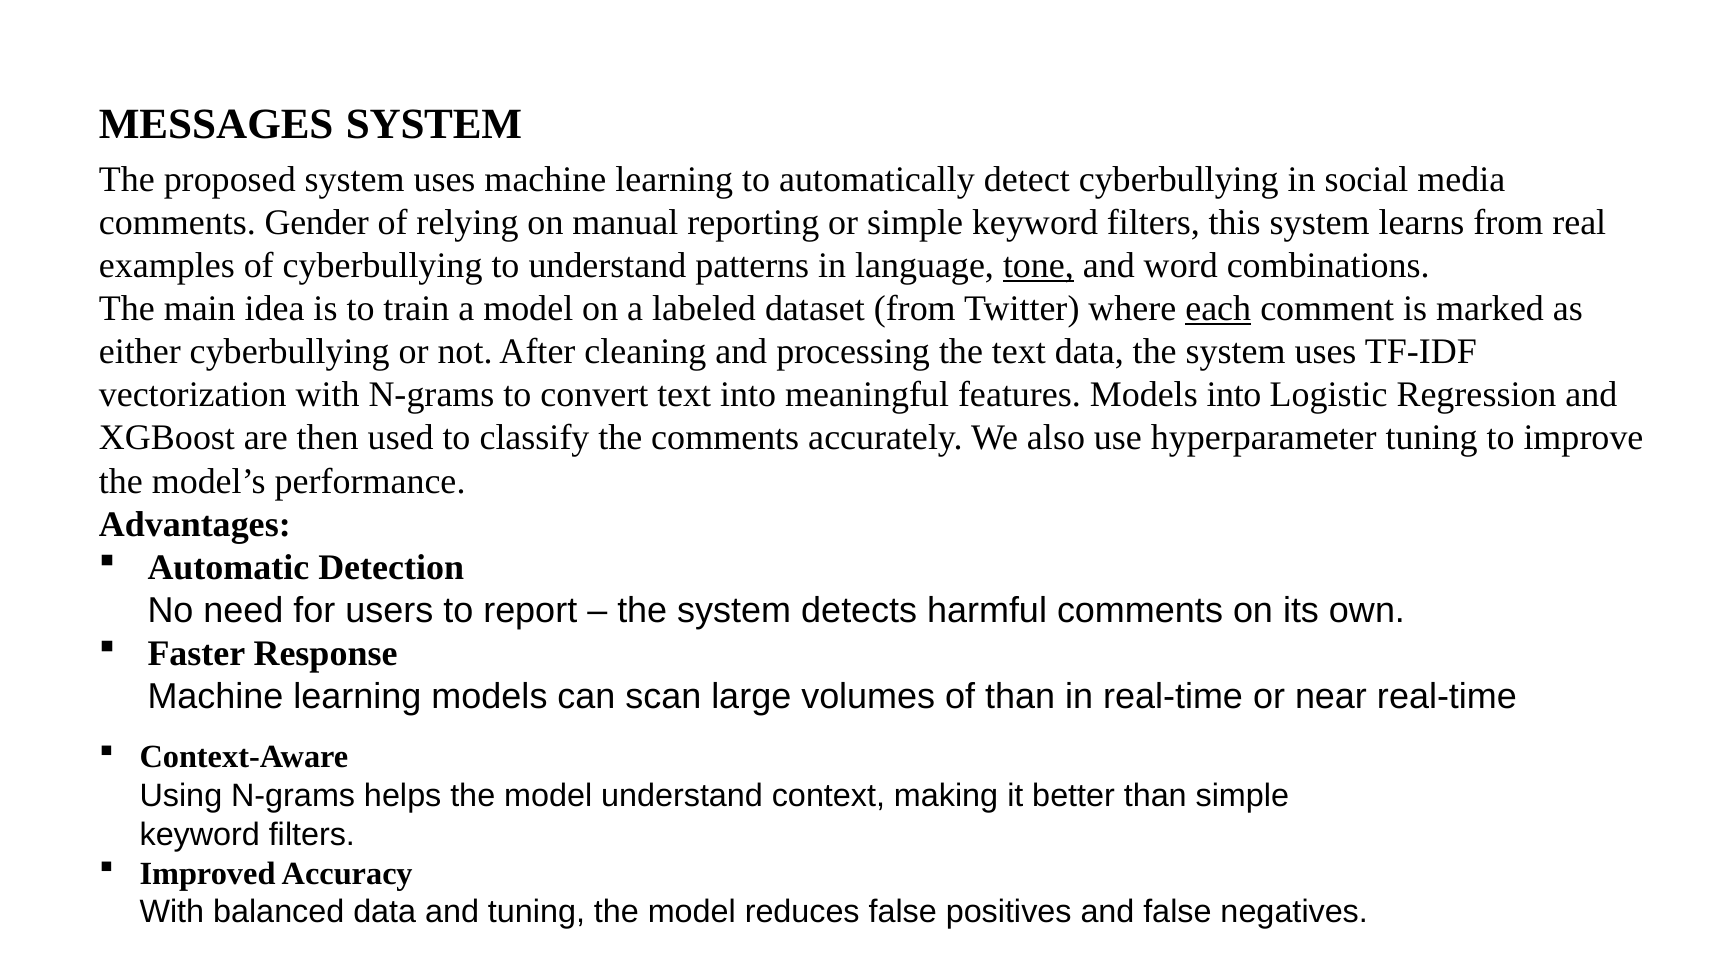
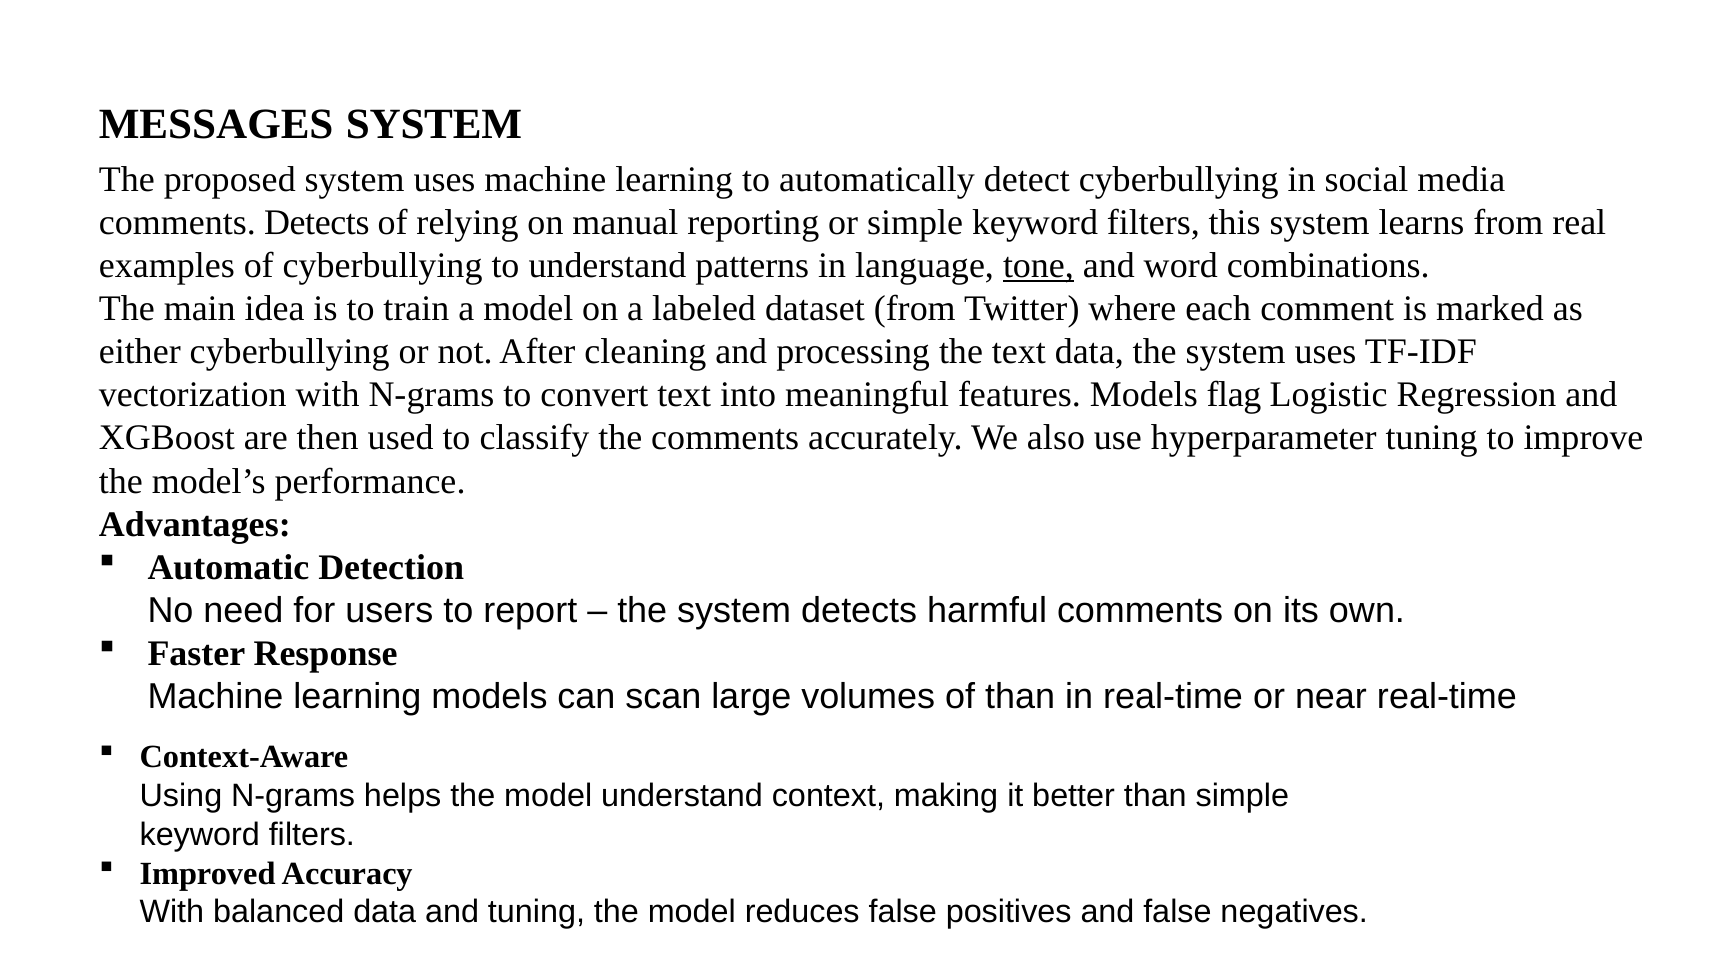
comments Gender: Gender -> Detects
each underline: present -> none
Models into: into -> flag
